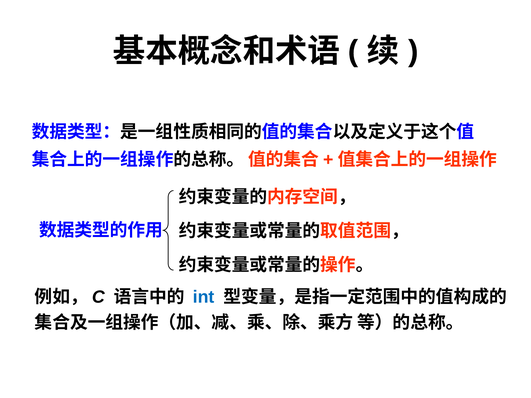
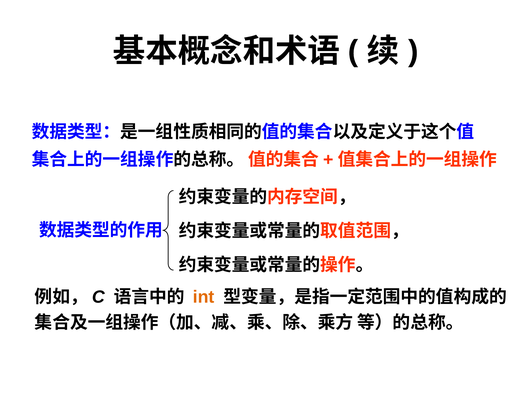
int colour: blue -> orange
